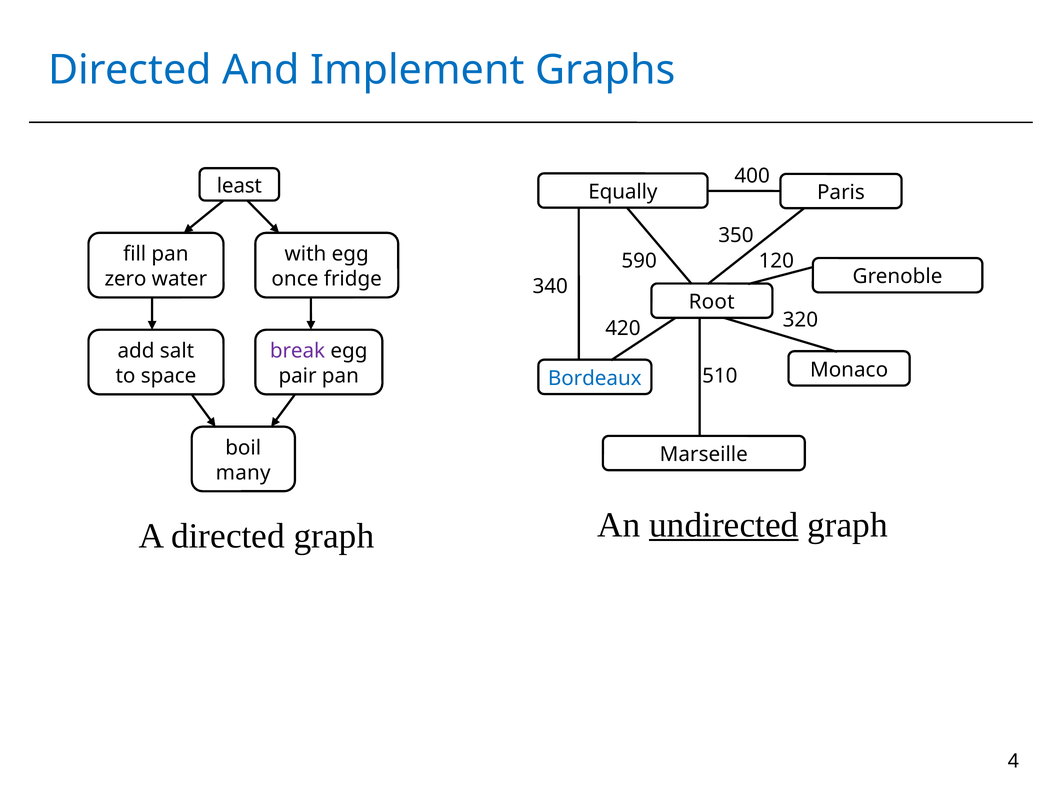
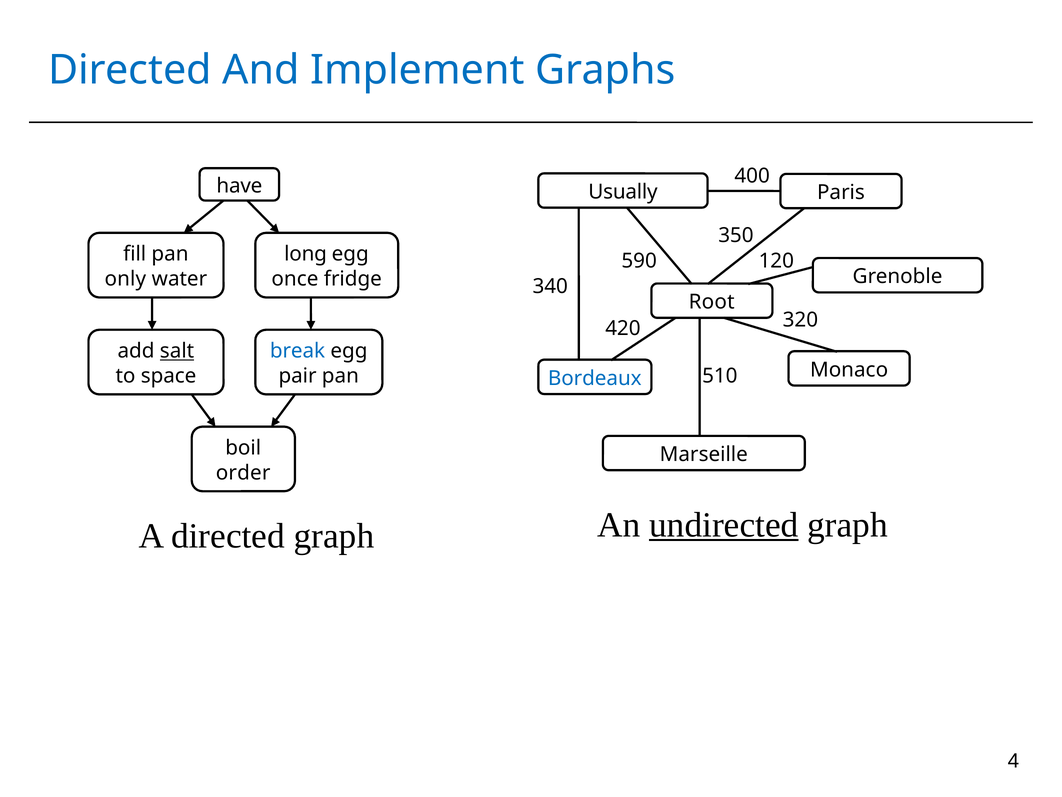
least: least -> have
Equally: Equally -> Usually
with: with -> long
zero: zero -> only
salt underline: none -> present
break colour: purple -> blue
many: many -> order
